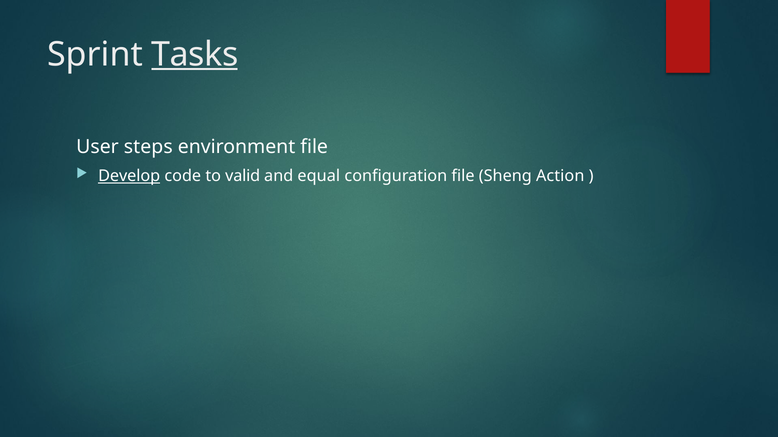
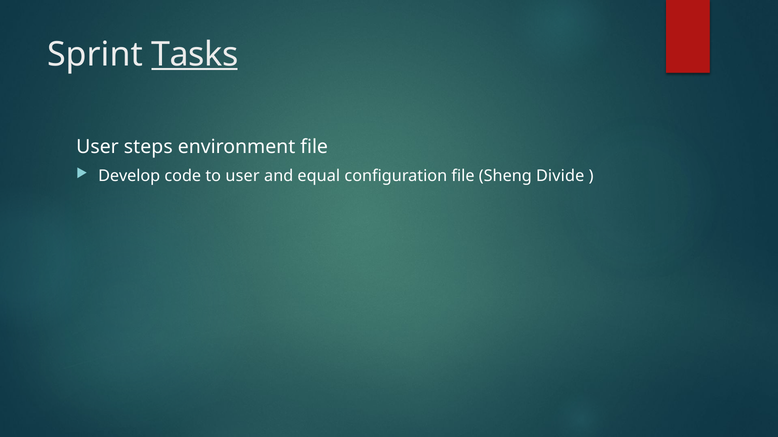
Develop underline: present -> none
to valid: valid -> user
Action: Action -> Divide
